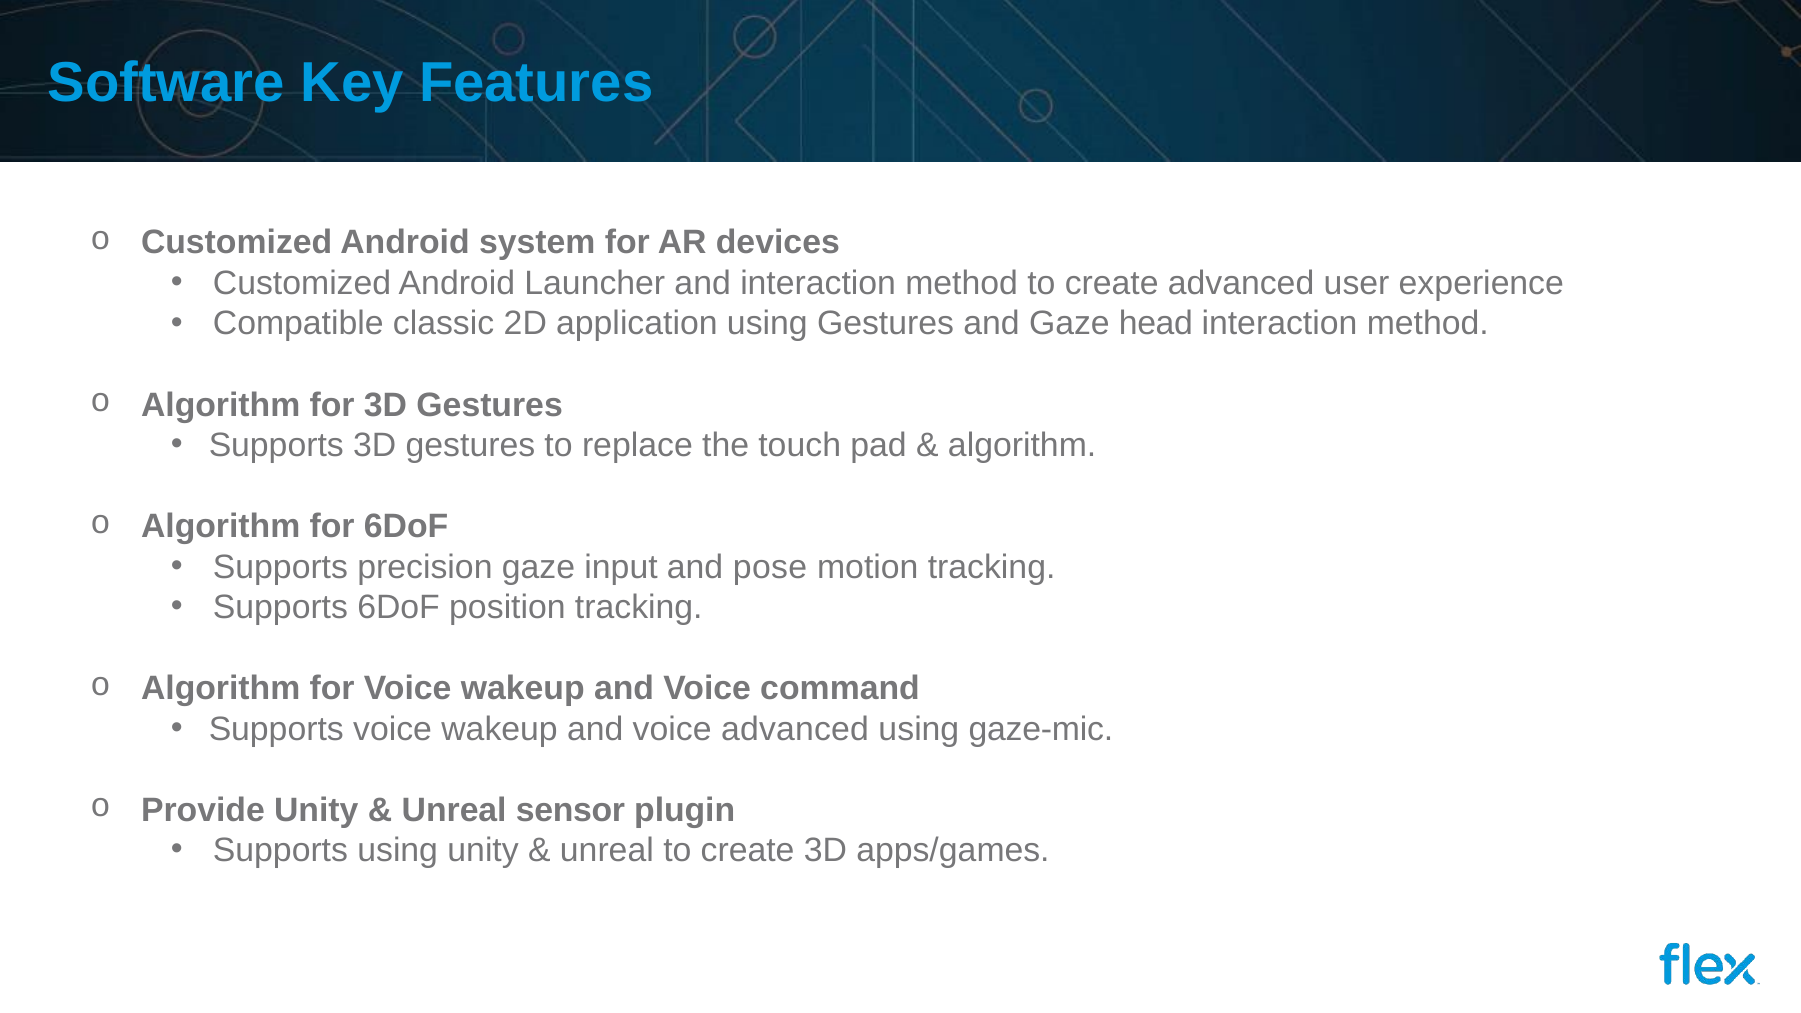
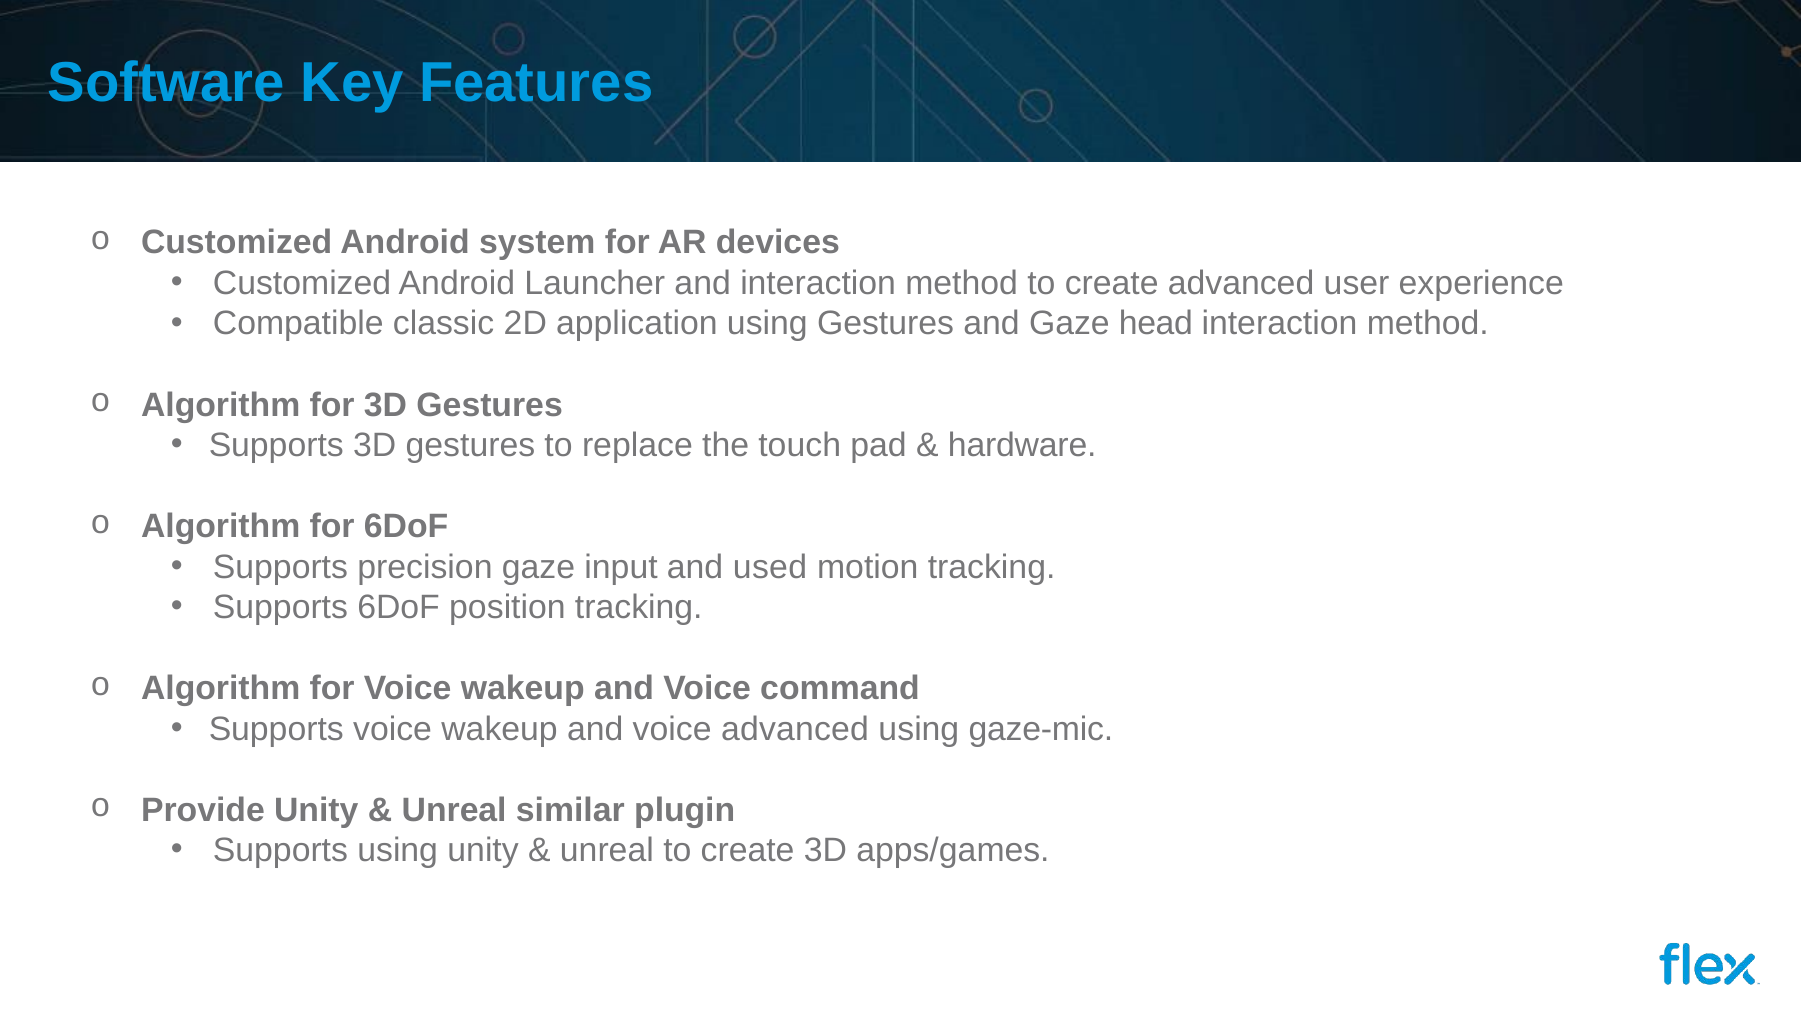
algorithm at (1022, 445): algorithm -> hardware
pose: pose -> used
sensor: sensor -> similar
